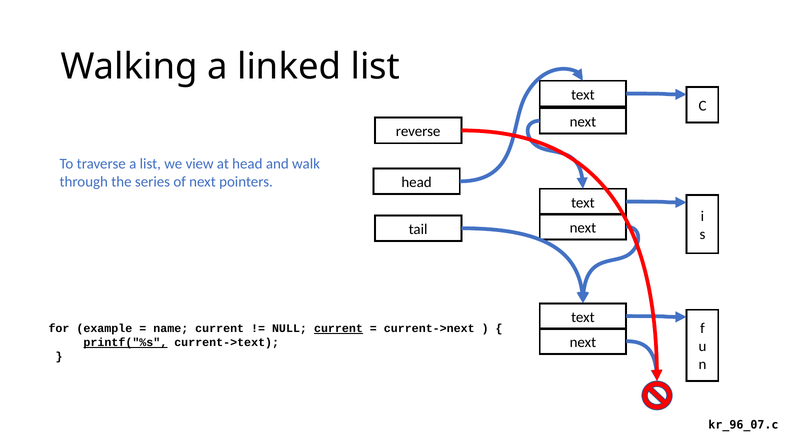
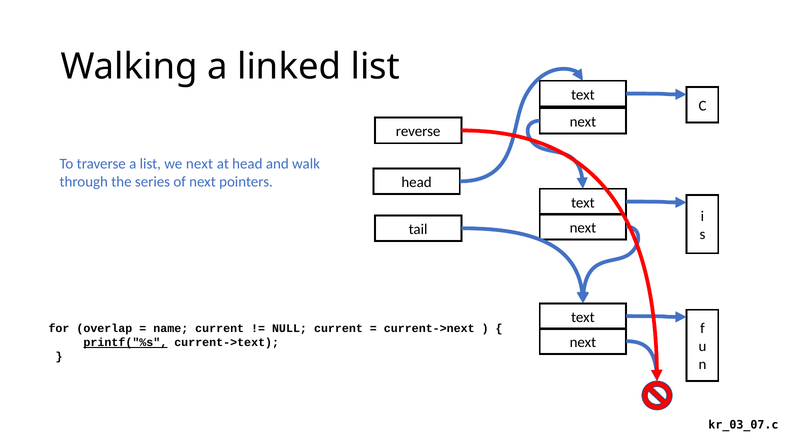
we view: view -> next
example: example -> overlap
current at (338, 329) underline: present -> none
kr_96_07.c: kr_96_07.c -> kr_03_07.c
